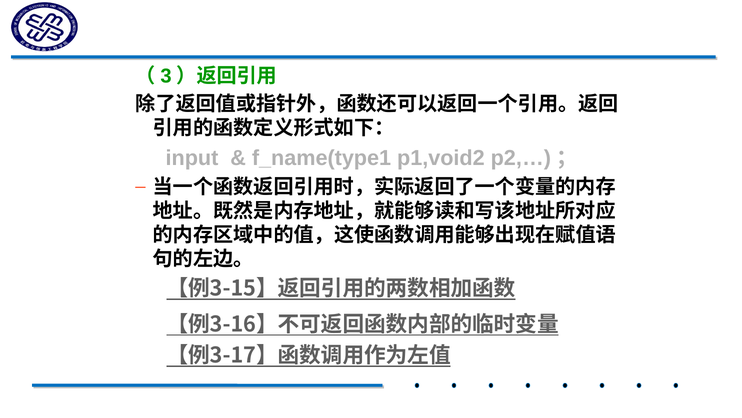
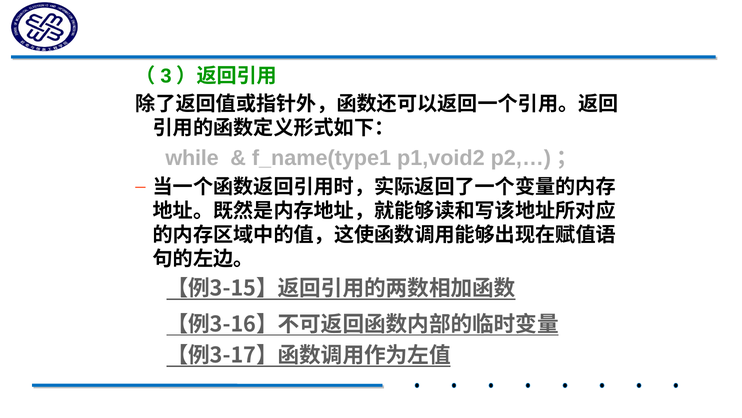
input: input -> while
